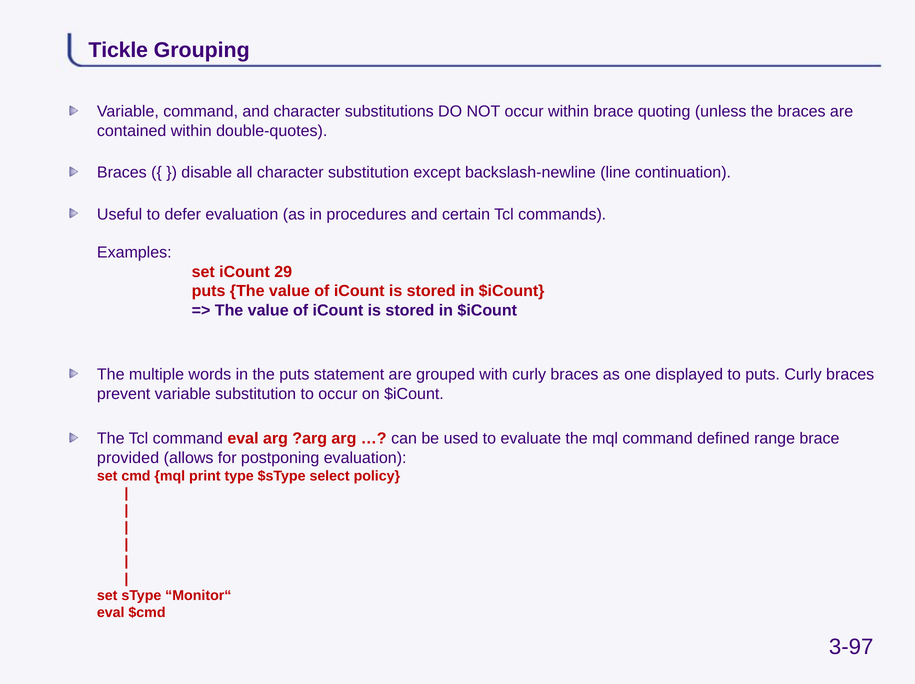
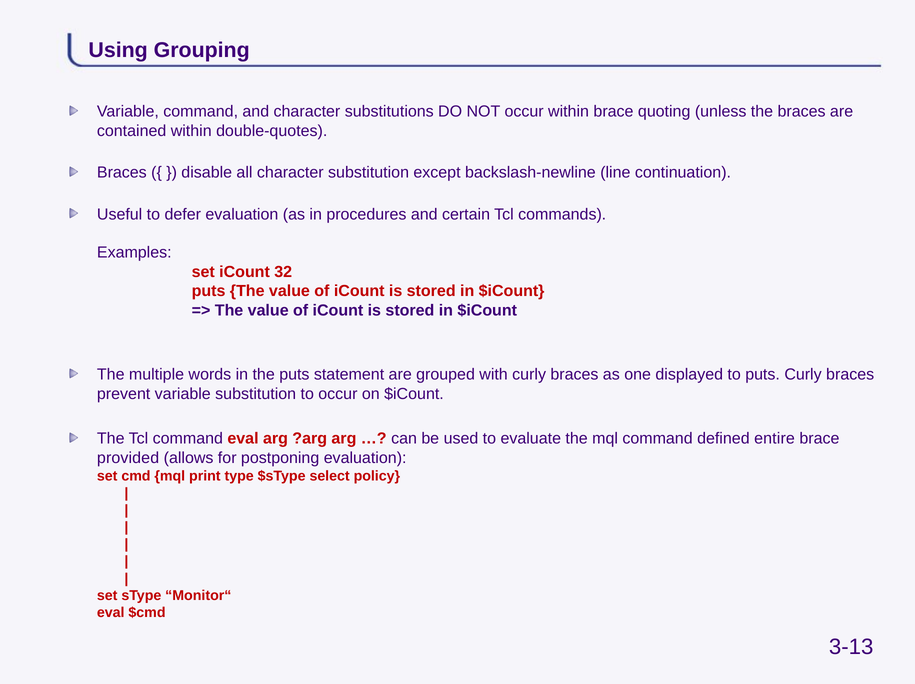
Tickle: Tickle -> Using
29: 29 -> 32
range: range -> entire
3-97: 3-97 -> 3-13
